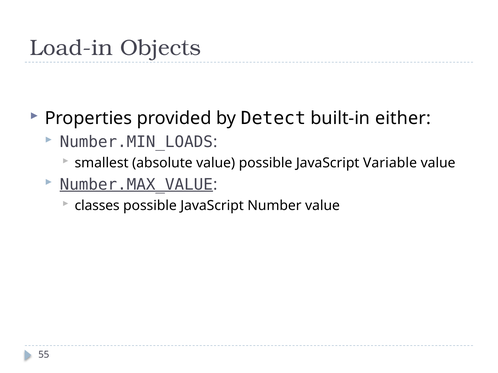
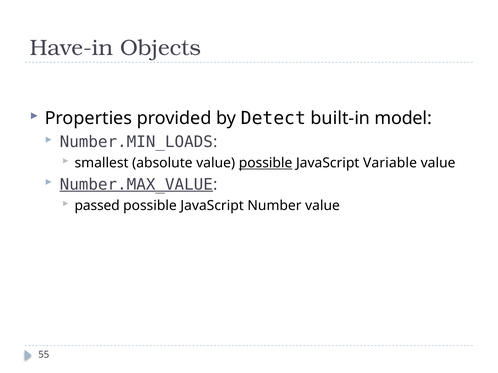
Load-in: Load-in -> Have-in
either: either -> model
possible at (266, 163) underline: none -> present
classes: classes -> passed
